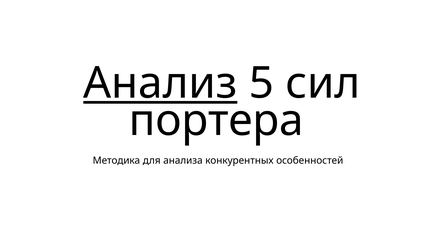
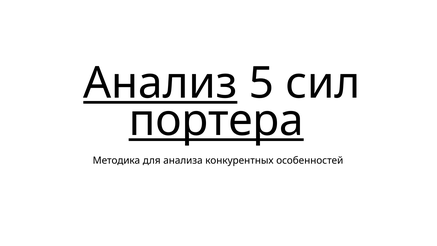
портера underline: none -> present
